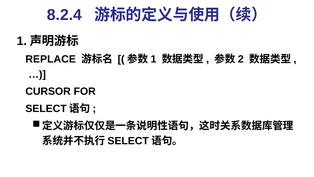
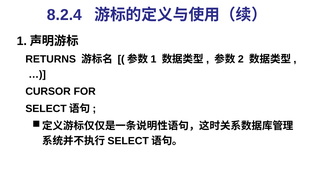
REPLACE: REPLACE -> RETURNS
